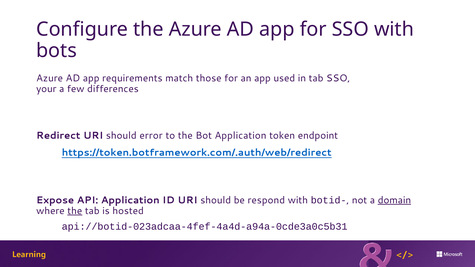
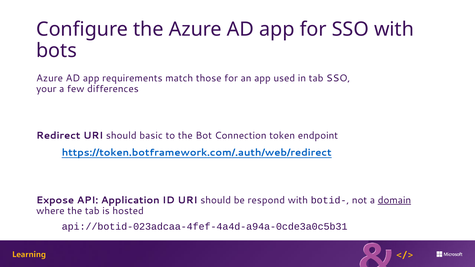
error: error -> basic
Bot Application: Application -> Connection
the at (75, 211) underline: present -> none
